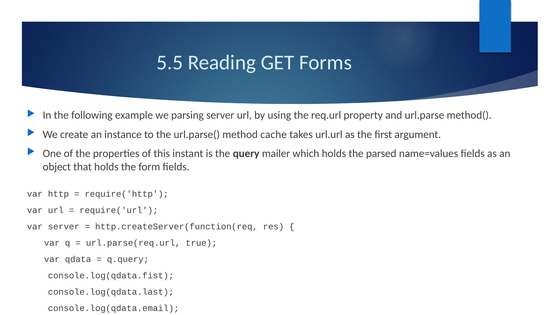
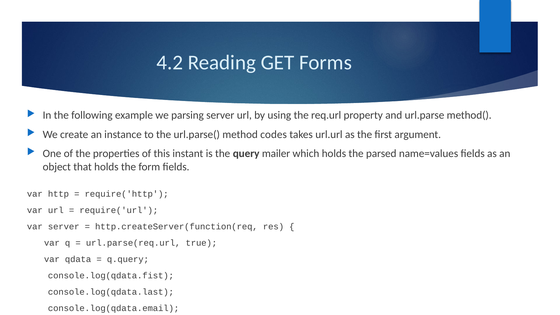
5.5: 5.5 -> 4.2
cache: cache -> codes
